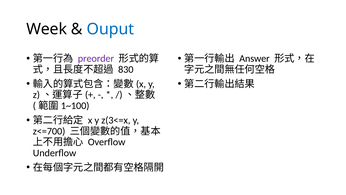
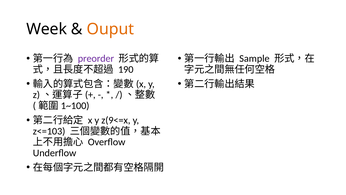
Ouput colour: blue -> orange
Answer: Answer -> Sample
830: 830 -> 190
z(3<=x: z(3<=x -> z(9<=x
z<=700: z<=700 -> z<=103
